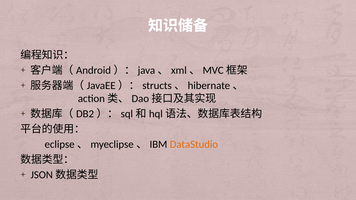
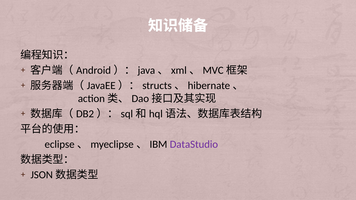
DataStudio colour: orange -> purple
